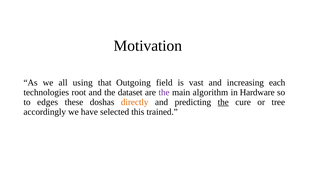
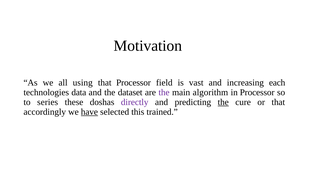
that Outgoing: Outgoing -> Processor
root: root -> data
in Hardware: Hardware -> Processor
edges: edges -> series
directly colour: orange -> purple
or tree: tree -> that
have underline: none -> present
